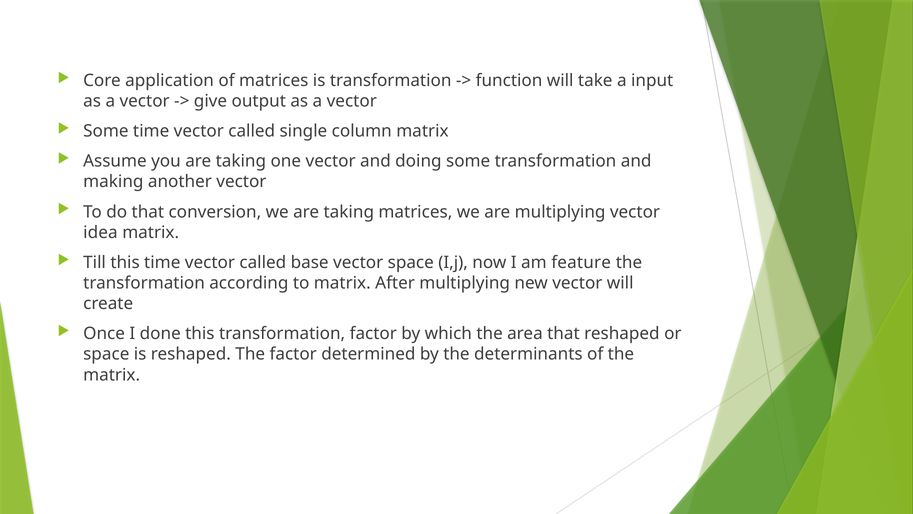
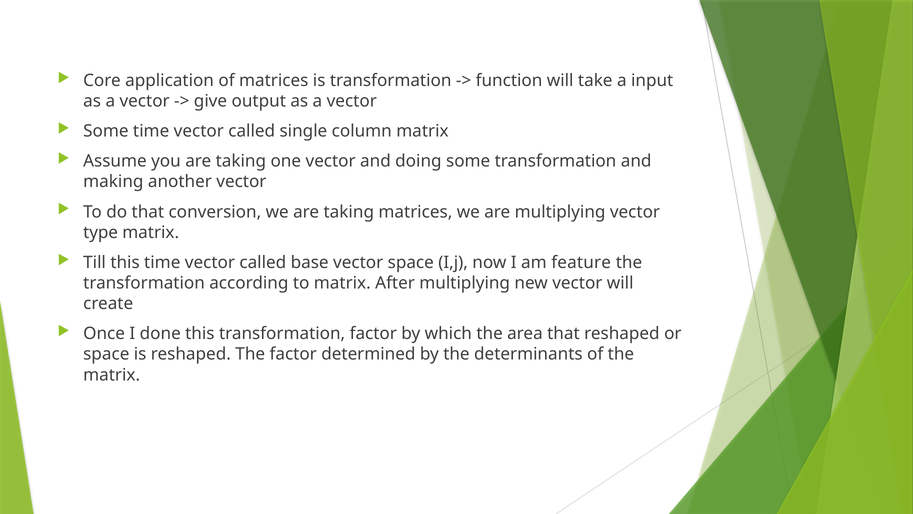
idea: idea -> type
